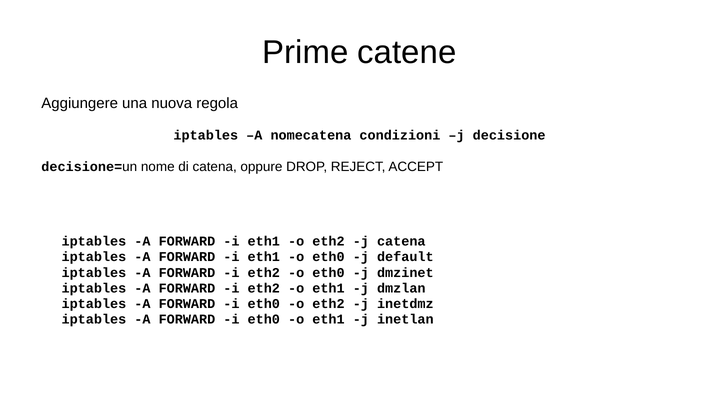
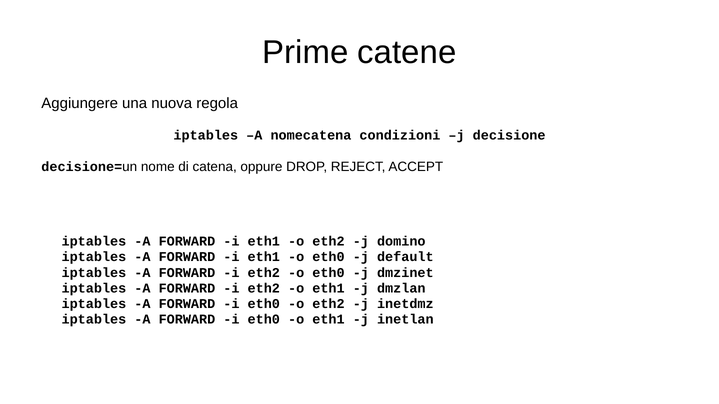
j catena: catena -> domino
